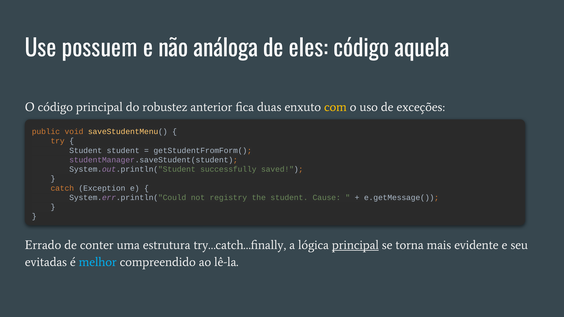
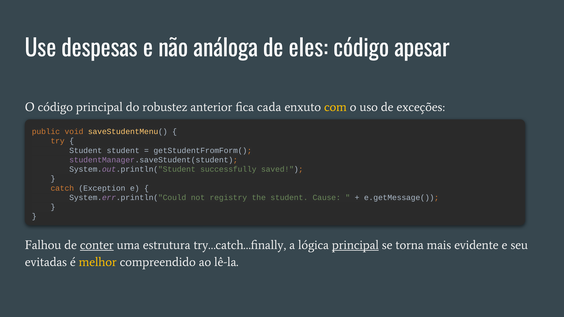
possuem: possuem -> despesas
aquela: aquela -> apesar
duas: duas -> cada
Errado: Errado -> Falhou
conter underline: none -> present
melhor colour: light blue -> yellow
